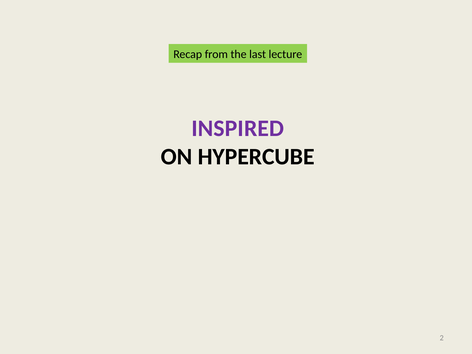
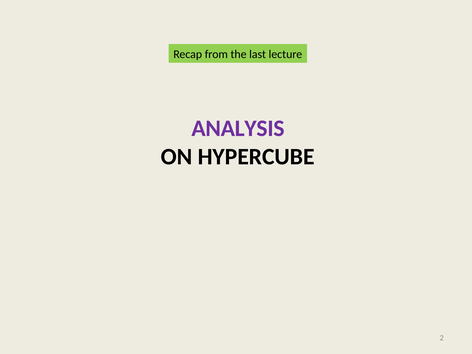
INSPIRED: INSPIRED -> ANALYSIS
